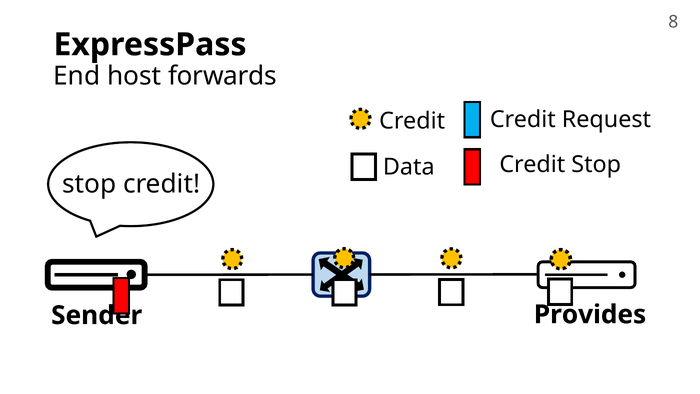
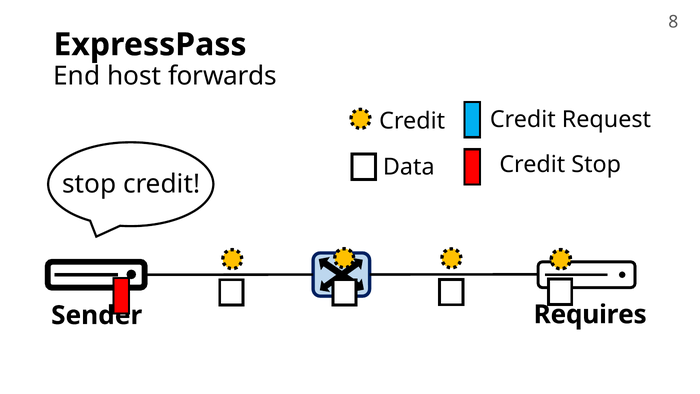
Provides: Provides -> Requires
